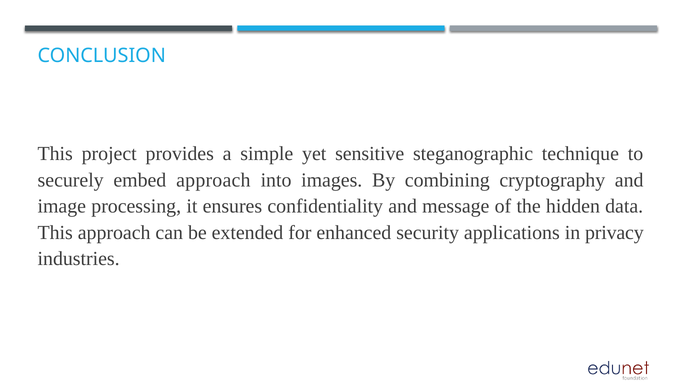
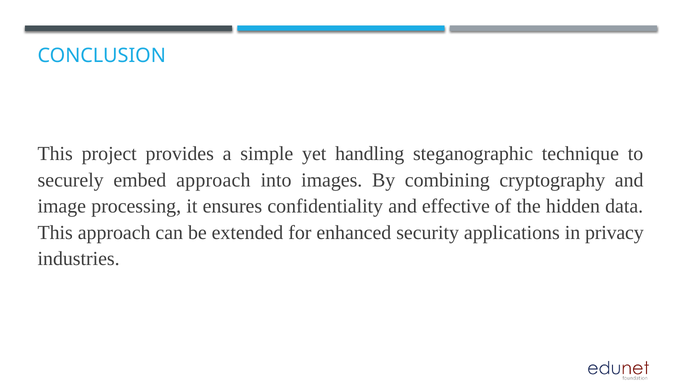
sensitive: sensitive -> handling
message: message -> effective
